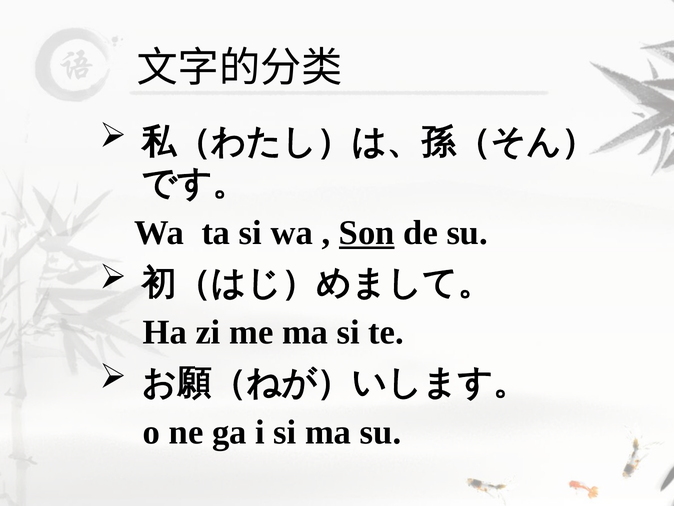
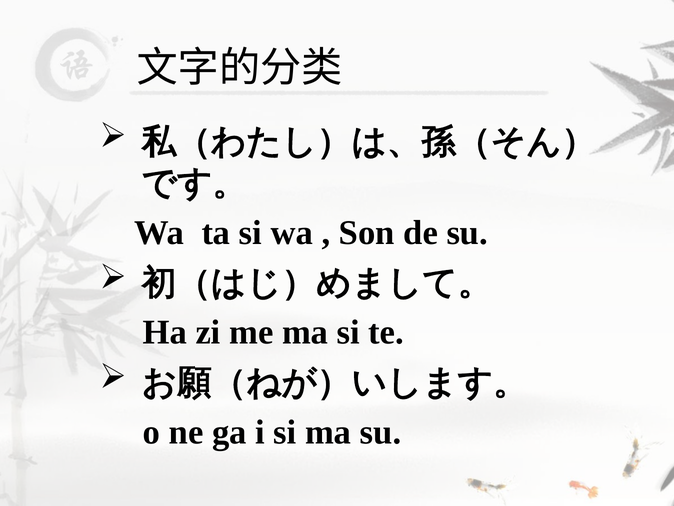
Son underline: present -> none
